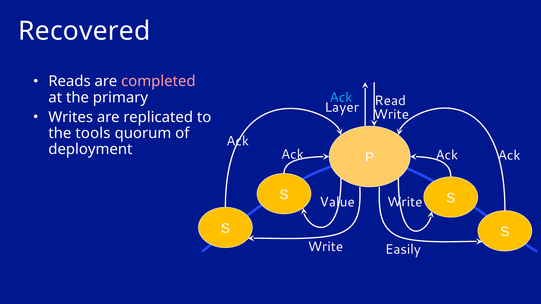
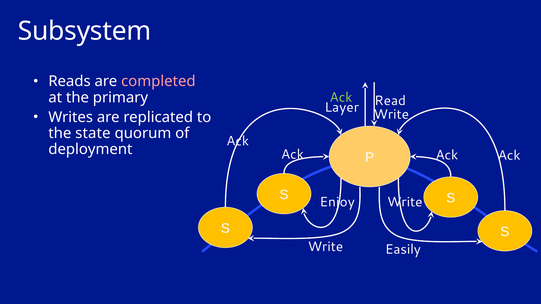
Recovered: Recovered -> Subsystem
Ack at (341, 97) colour: light blue -> light green
tools: tools -> state
Value: Value -> Enjoy
